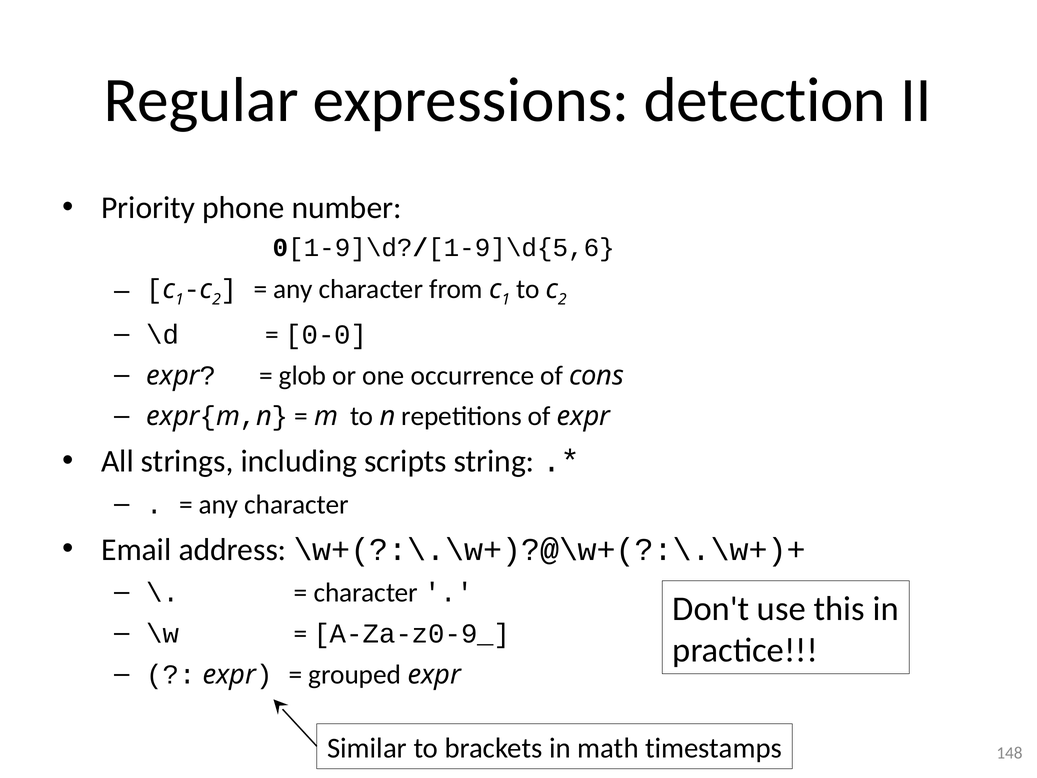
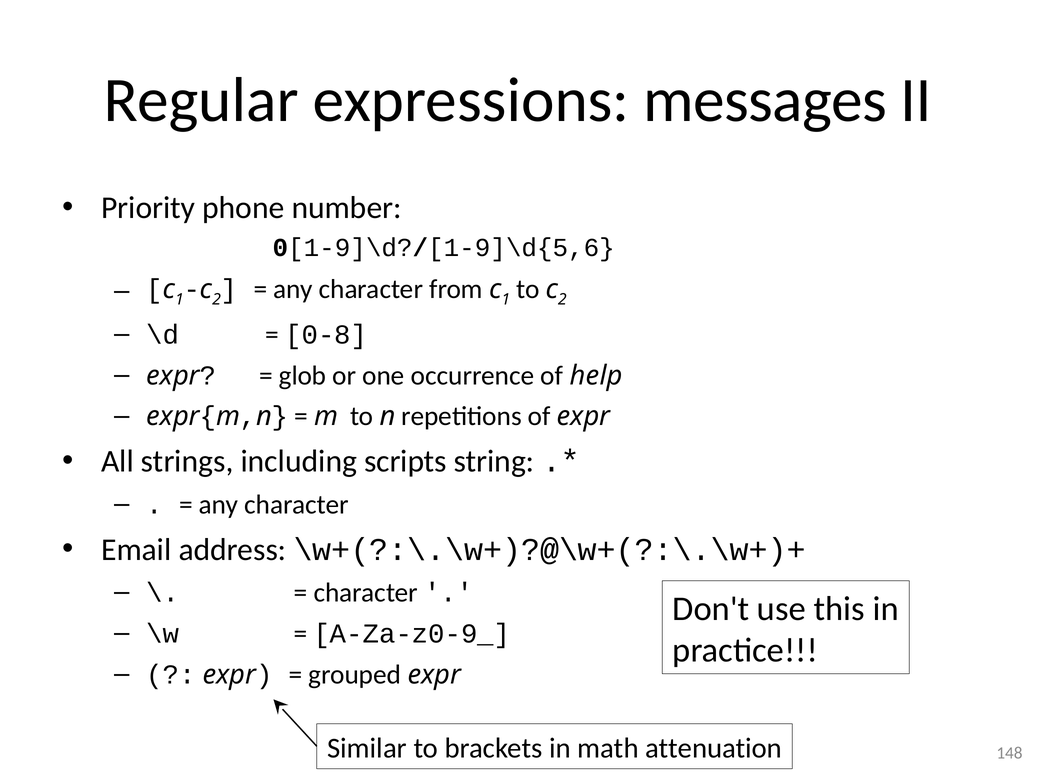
detection: detection -> messages
0-0: 0-0 -> 0-8
cons: cons -> help
timestamps: timestamps -> attenuation
